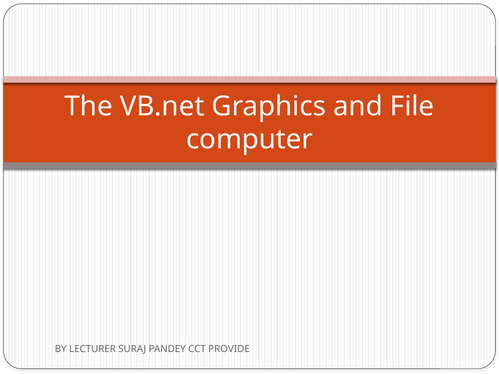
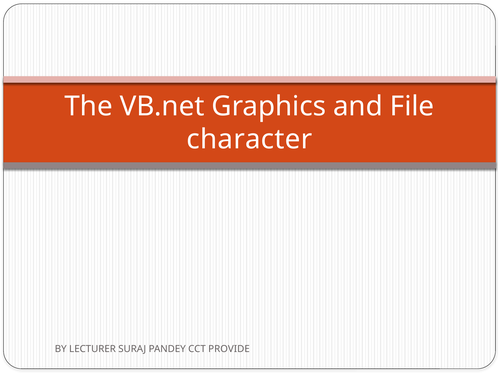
computer: computer -> character
